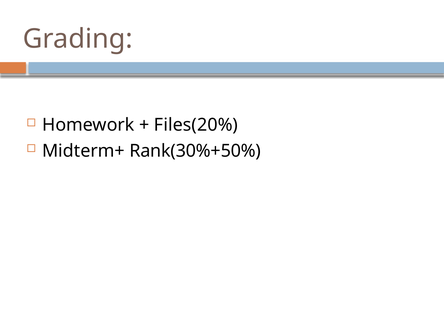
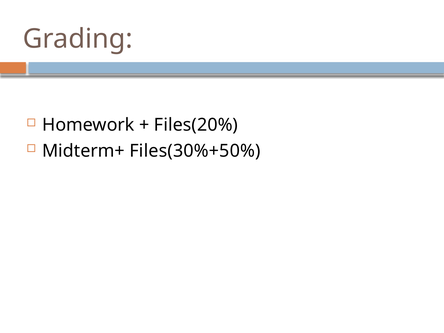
Rank(30%+50%: Rank(30%+50% -> Files(30%+50%
